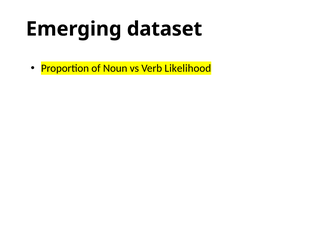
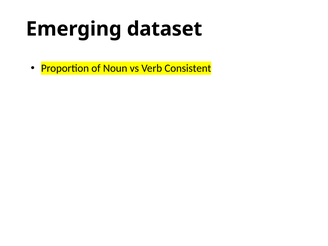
Likelihood: Likelihood -> Consistent
